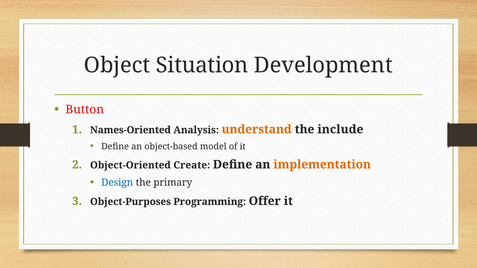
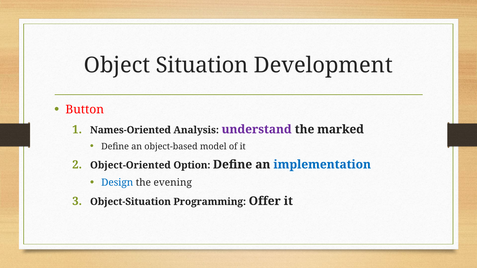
understand colour: orange -> purple
include: include -> marked
Create: Create -> Option
implementation colour: orange -> blue
primary: primary -> evening
Object-Purposes: Object-Purposes -> Object-Situation
